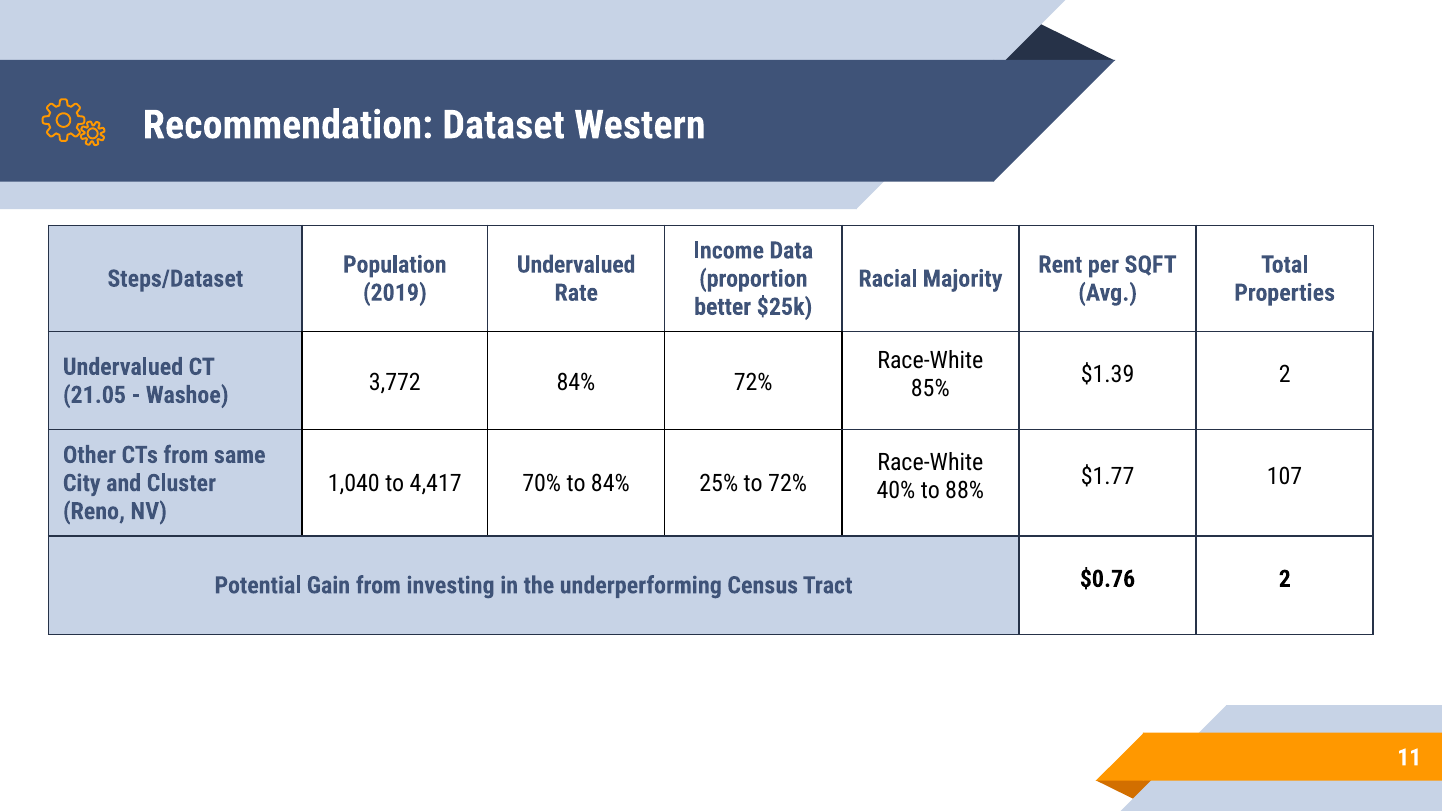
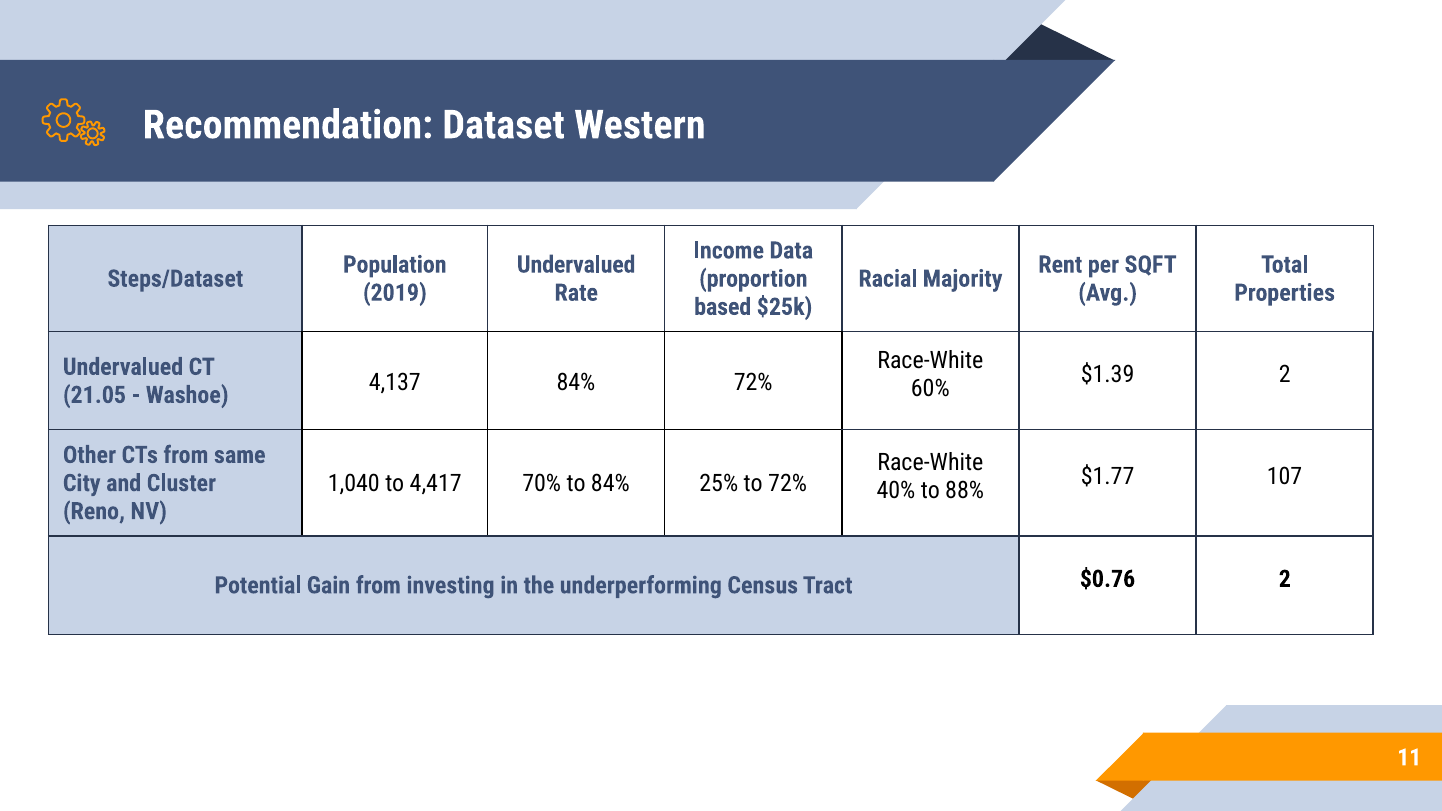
better: better -> based
3,772: 3,772 -> 4,137
85%: 85% -> 60%
